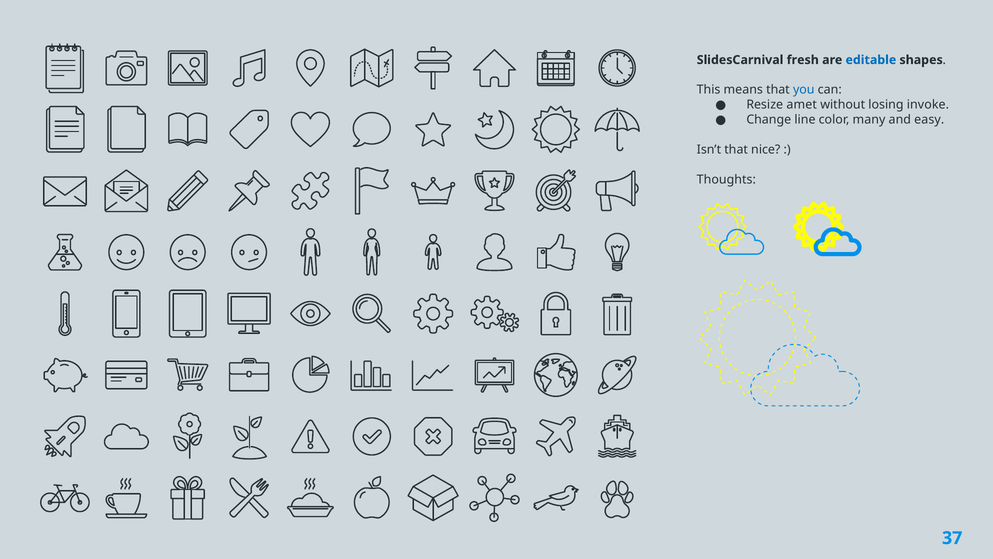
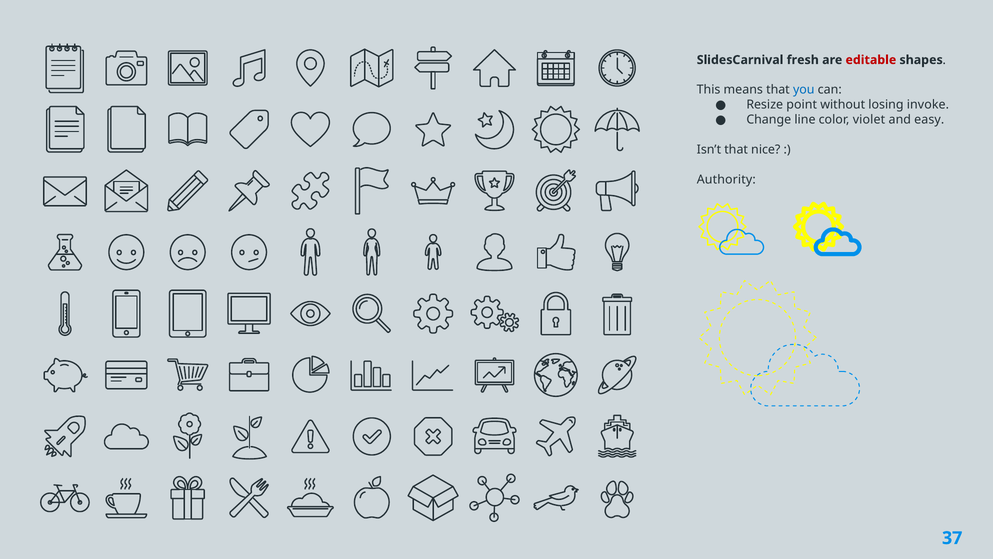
editable colour: blue -> red
amet: amet -> point
many: many -> violet
Thoughts: Thoughts -> Authority
